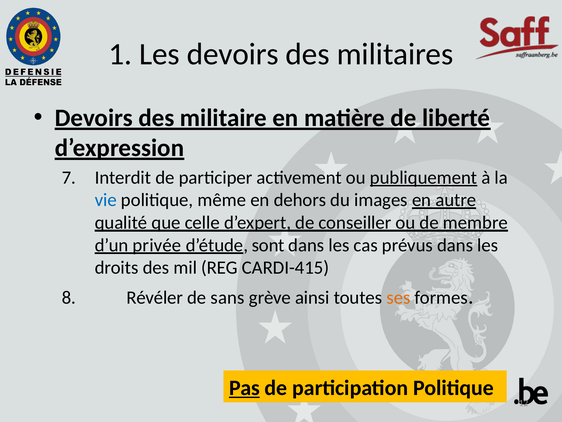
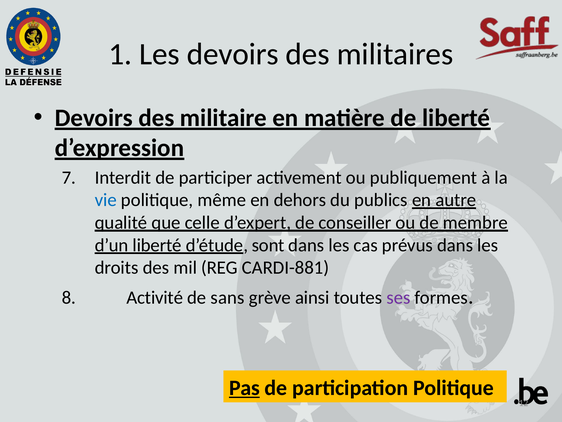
publiquement underline: present -> none
images: images -> publics
d’un privée: privée -> liberté
CARDI-415: CARDI-415 -> CARDI-881
Révéler: Révéler -> Activité
ses colour: orange -> purple
